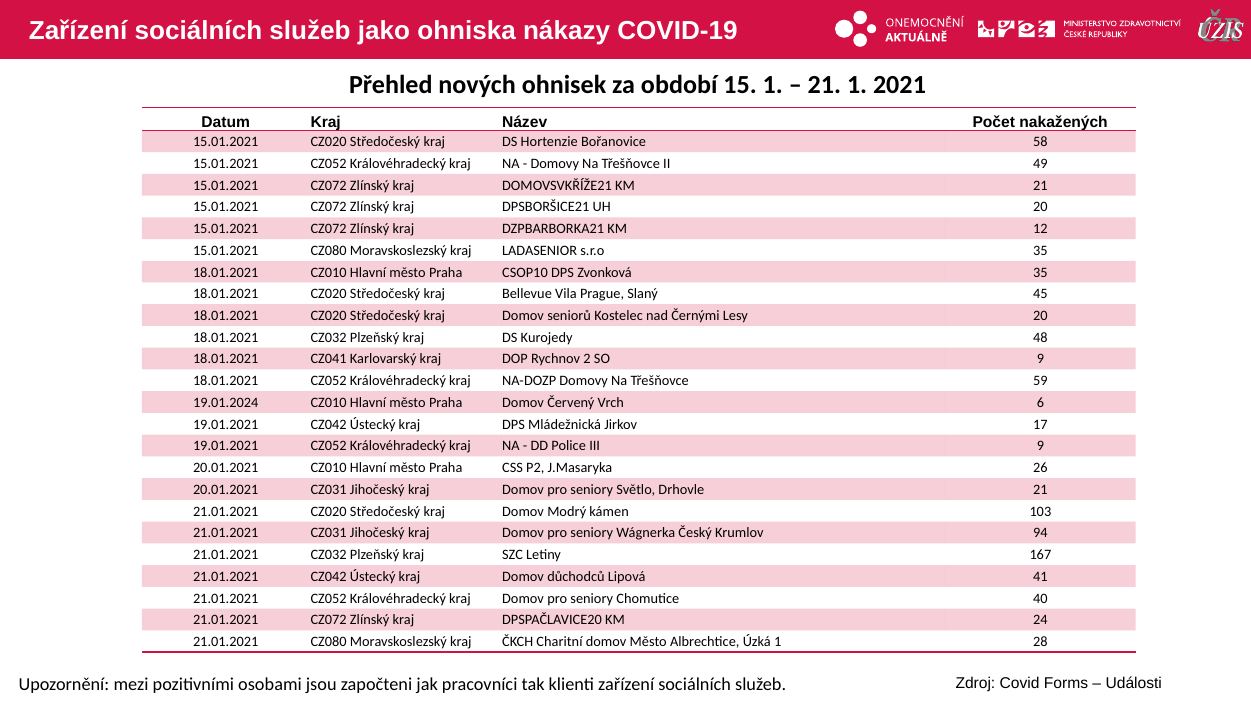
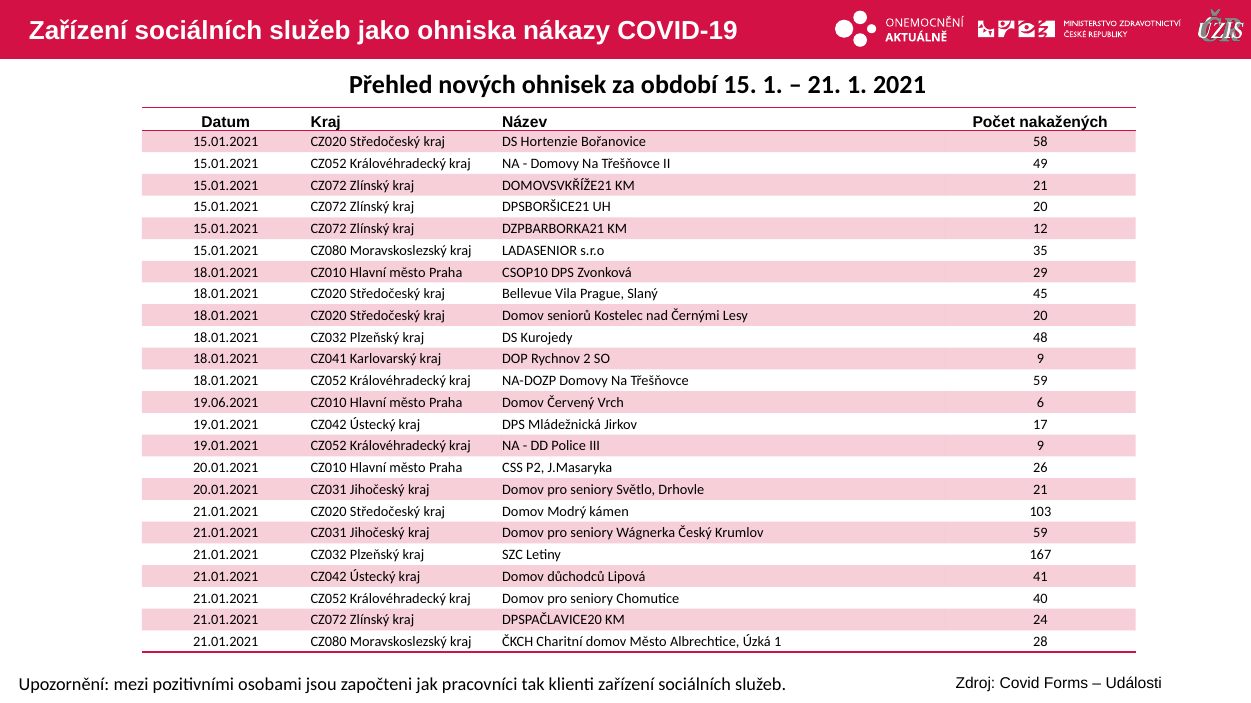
Zvonková 35: 35 -> 29
19.01.2024: 19.01.2024 -> 19.06.2021
Krumlov 94: 94 -> 59
